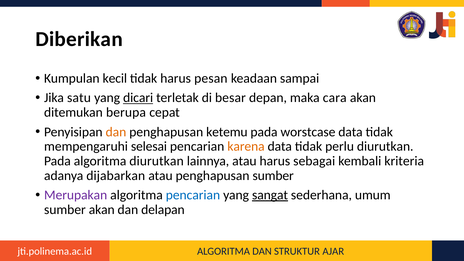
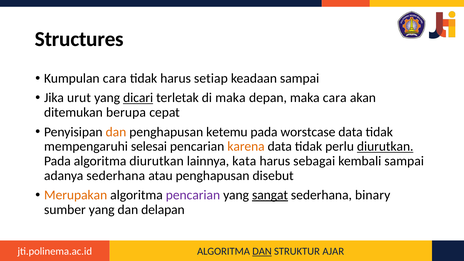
Diberikan: Diberikan -> Structures
Kumpulan kecil: kecil -> cara
pesan: pesan -> setiap
satu: satu -> urut
di besar: besar -> maka
diurutkan at (385, 146) underline: none -> present
lainnya atau: atau -> kata
kembali kriteria: kriteria -> sampai
adanya dijabarkan: dijabarkan -> sederhana
penghapusan sumber: sumber -> disebut
Merupakan colour: purple -> orange
pencarian at (193, 195) colour: blue -> purple
umum: umum -> binary
sumber akan: akan -> yang
DAN at (262, 251) underline: none -> present
